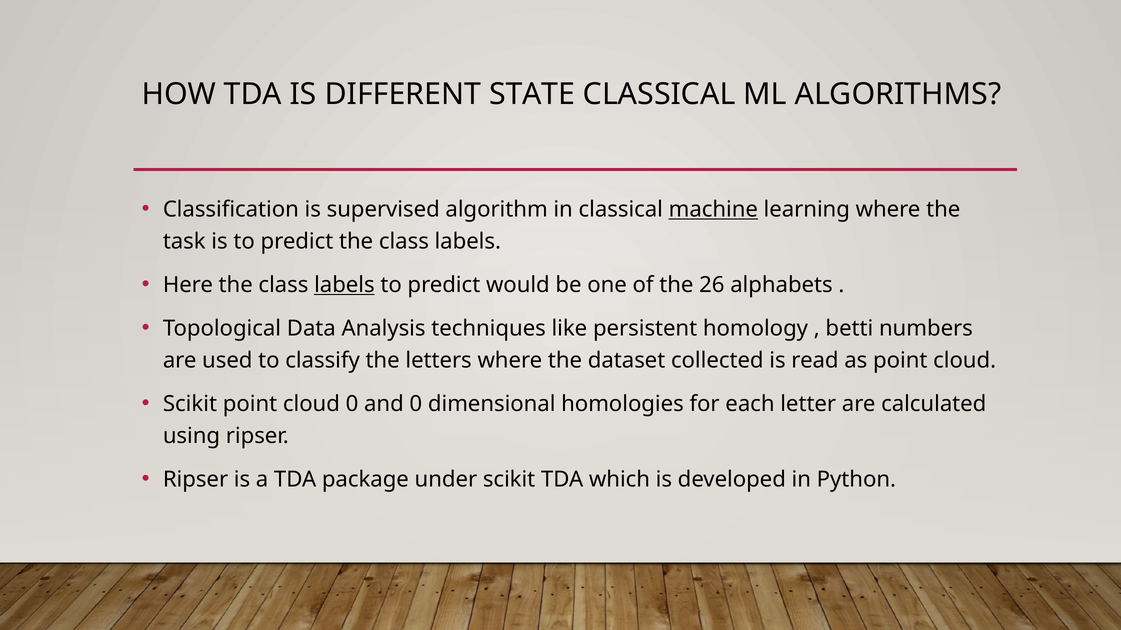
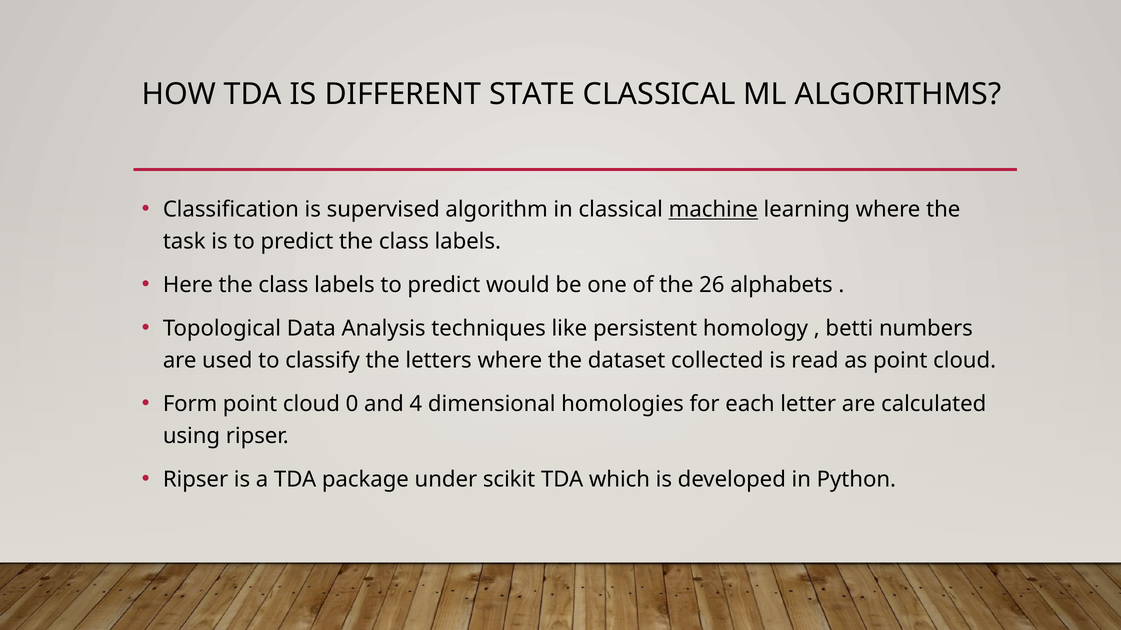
labels at (344, 285) underline: present -> none
Scikit at (190, 404): Scikit -> Form
and 0: 0 -> 4
